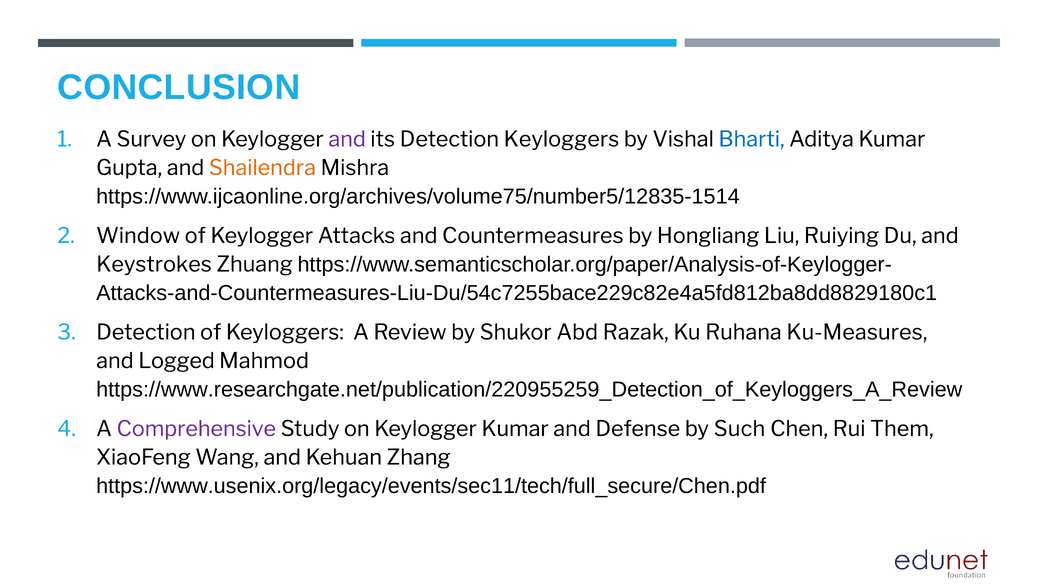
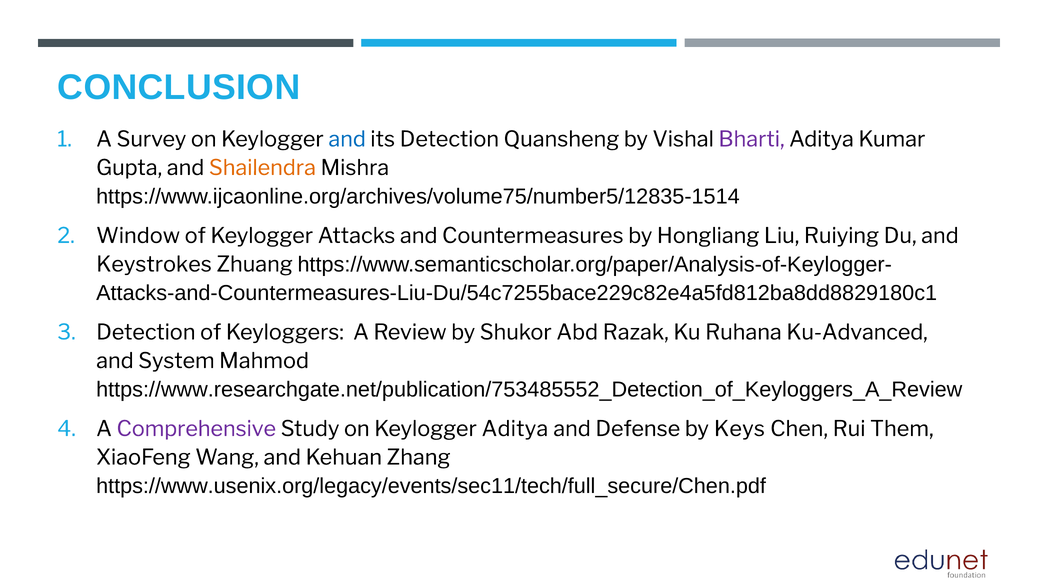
and at (347, 139) colour: purple -> blue
Detection Keyloggers: Keyloggers -> Quansheng
Bharti colour: blue -> purple
Ku-Measures: Ku-Measures -> Ku-Advanced
Logged: Logged -> System
https://www.researchgate.net/publication/220955259_Detection_of_Keyloggers_A_Review: https://www.researchgate.net/publication/220955259_Detection_of_Keyloggers_A_Review -> https://www.researchgate.net/publication/753485552_Detection_of_Keyloggers_A_Review
Keylogger Kumar: Kumar -> Aditya
Such: Such -> Keys
